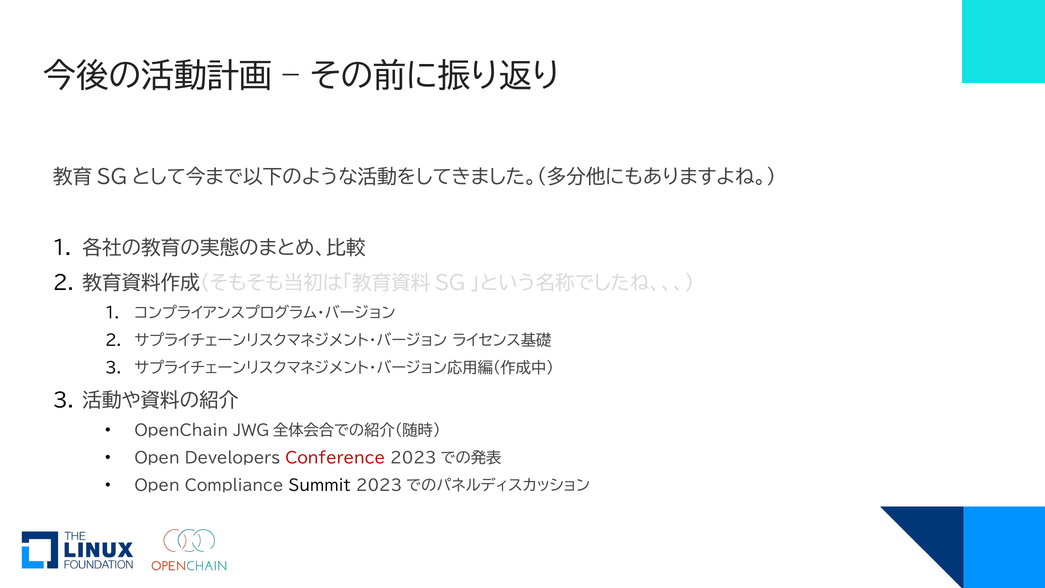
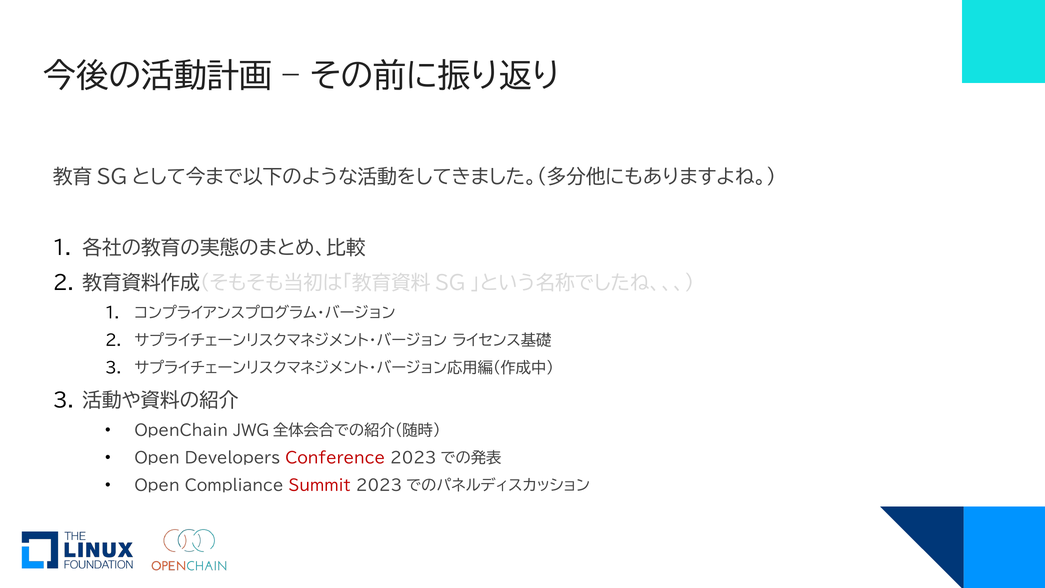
Summit colour: black -> red
